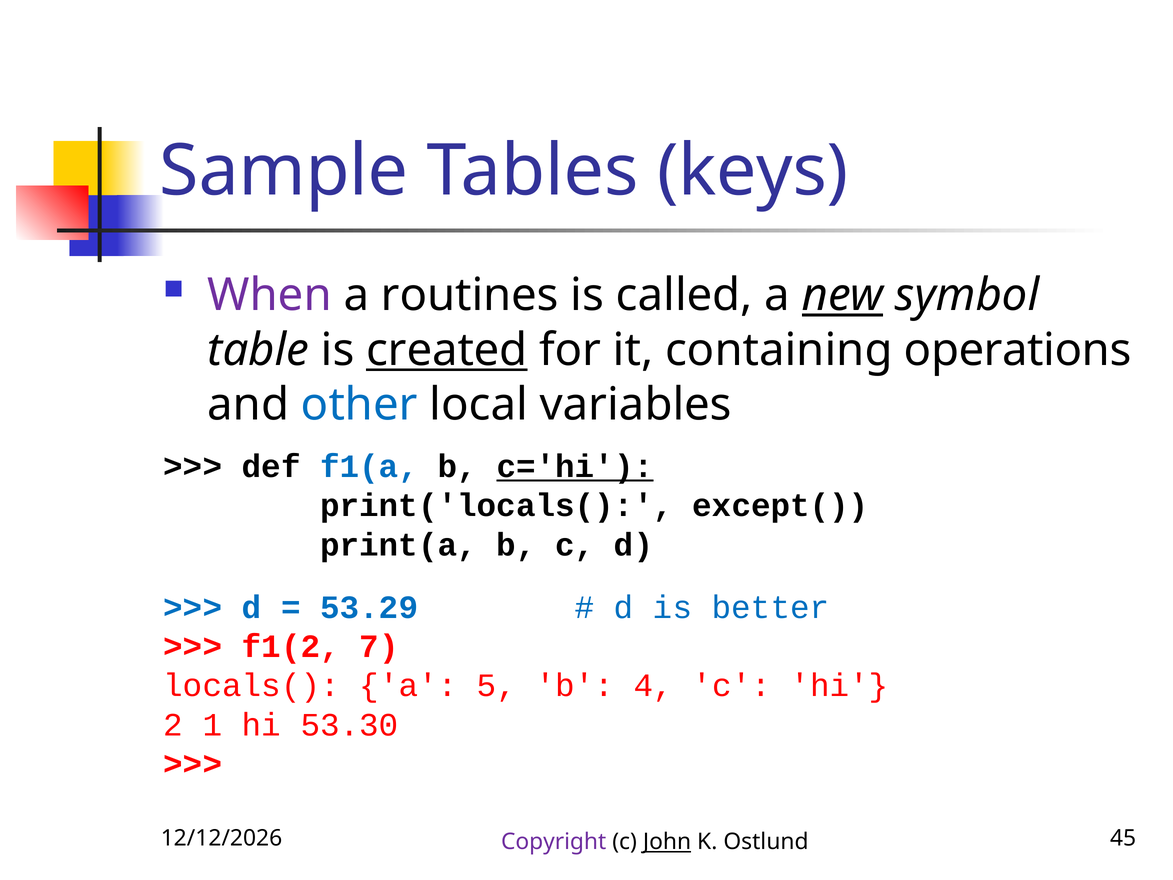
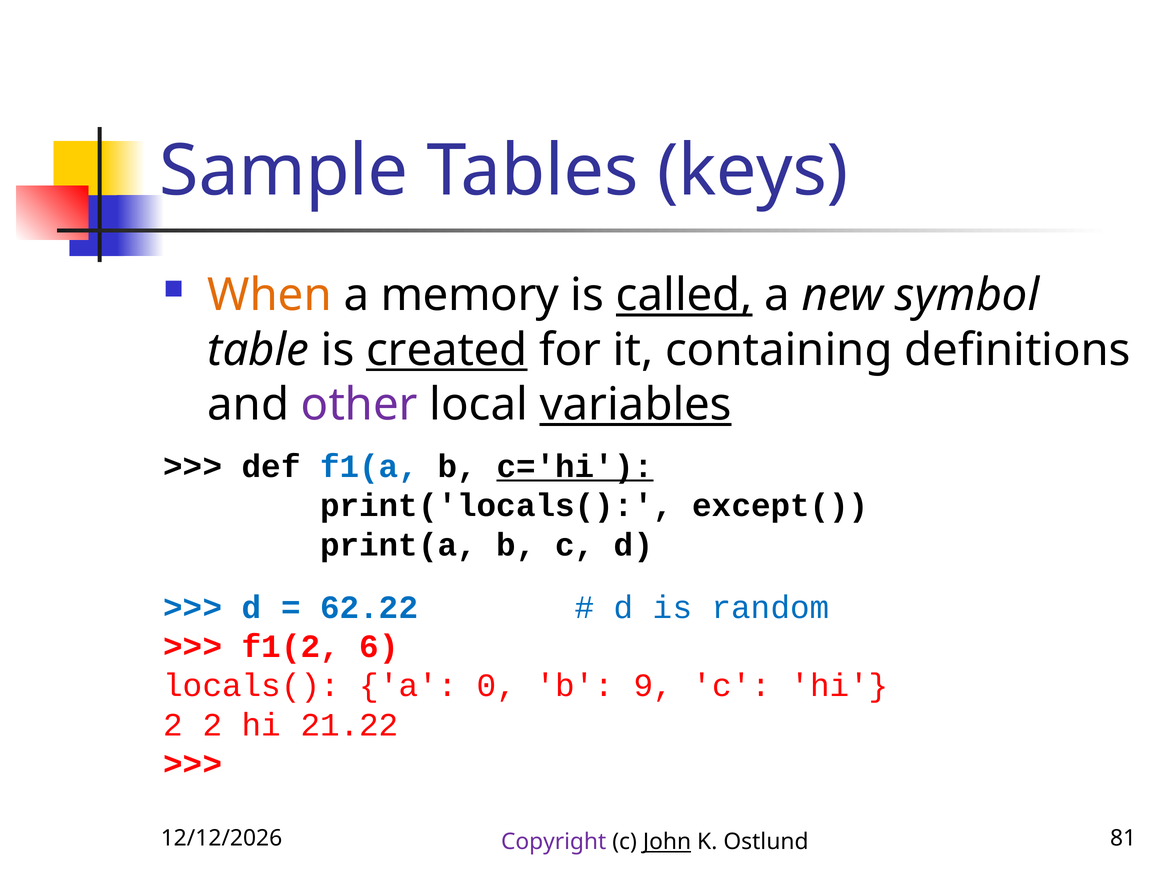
When colour: purple -> orange
routines: routines -> memory
called underline: none -> present
new underline: present -> none
operations: operations -> definitions
other colour: blue -> purple
variables underline: none -> present
53.29: 53.29 -> 62.22
better: better -> random
7: 7 -> 6
5: 5 -> 0
4: 4 -> 9
2 1: 1 -> 2
53.30: 53.30 -> 21.22
45: 45 -> 81
